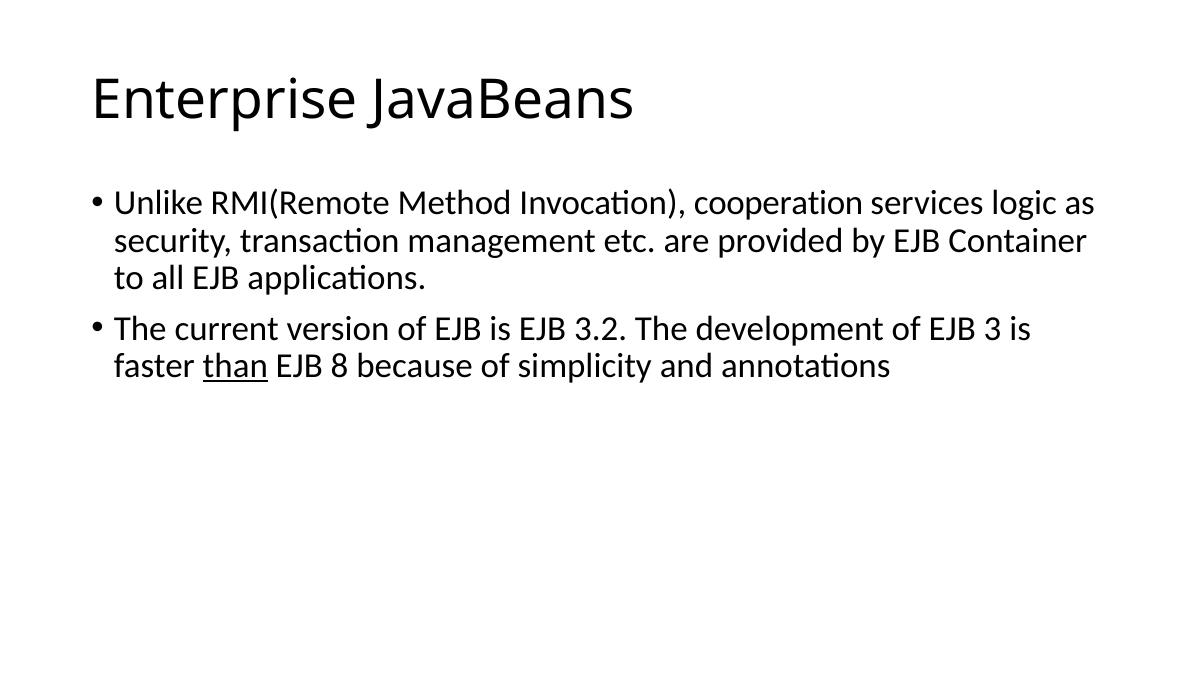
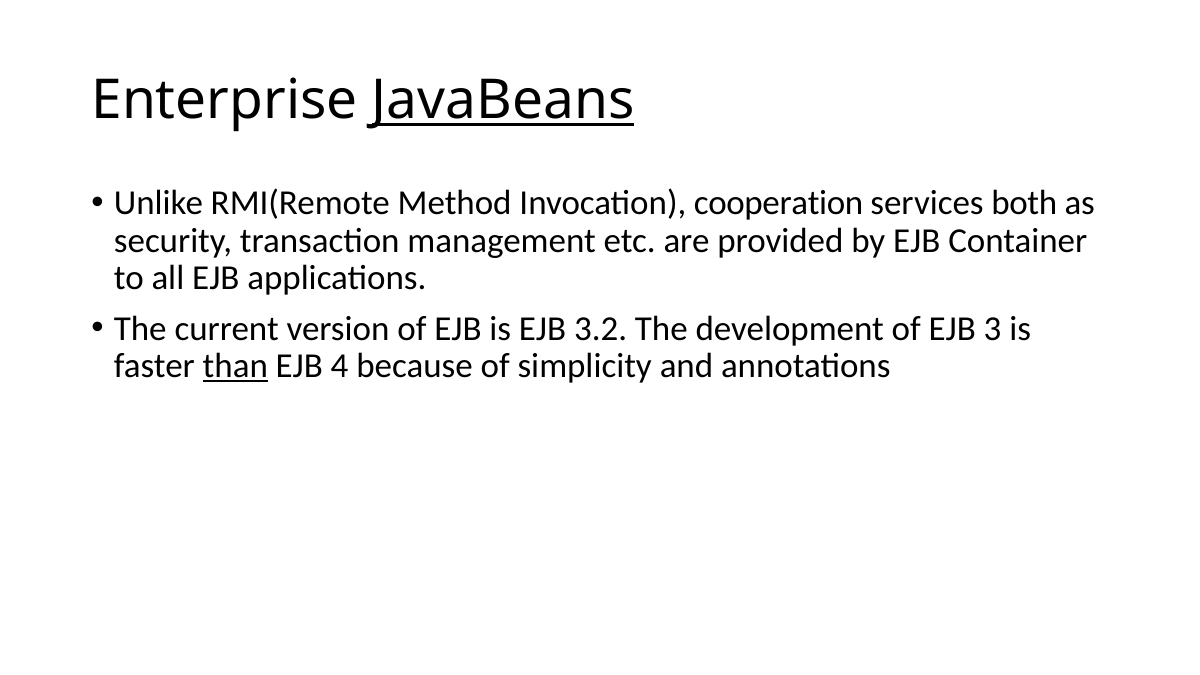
JavaBeans underline: none -> present
logic: logic -> both
8: 8 -> 4
